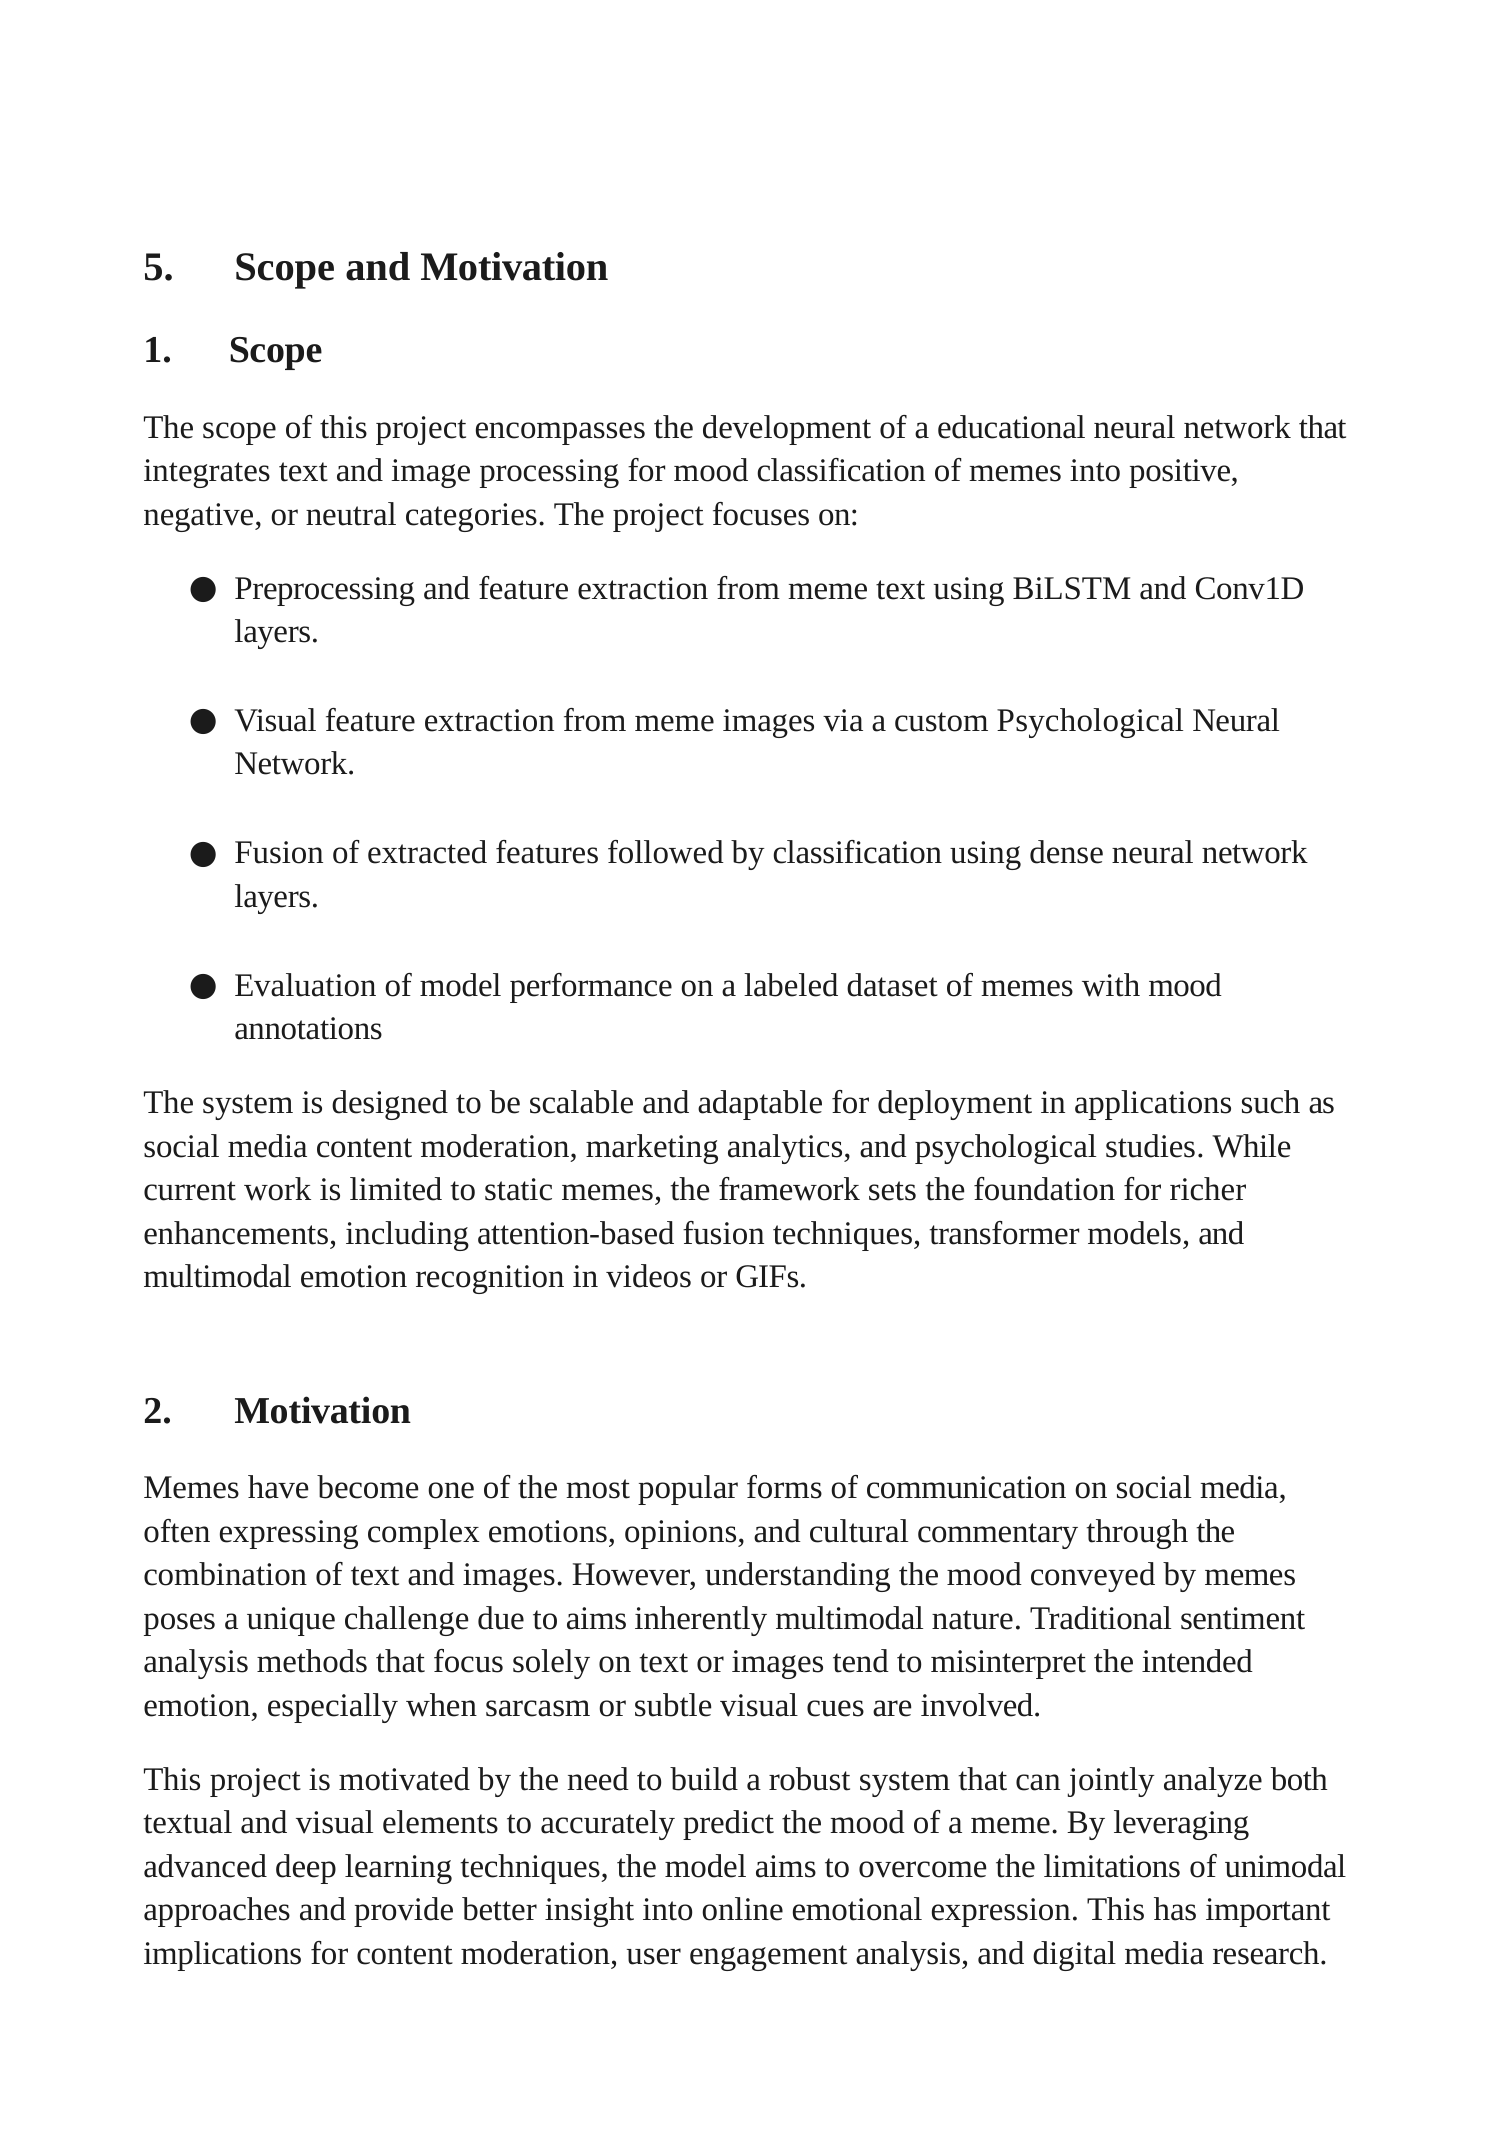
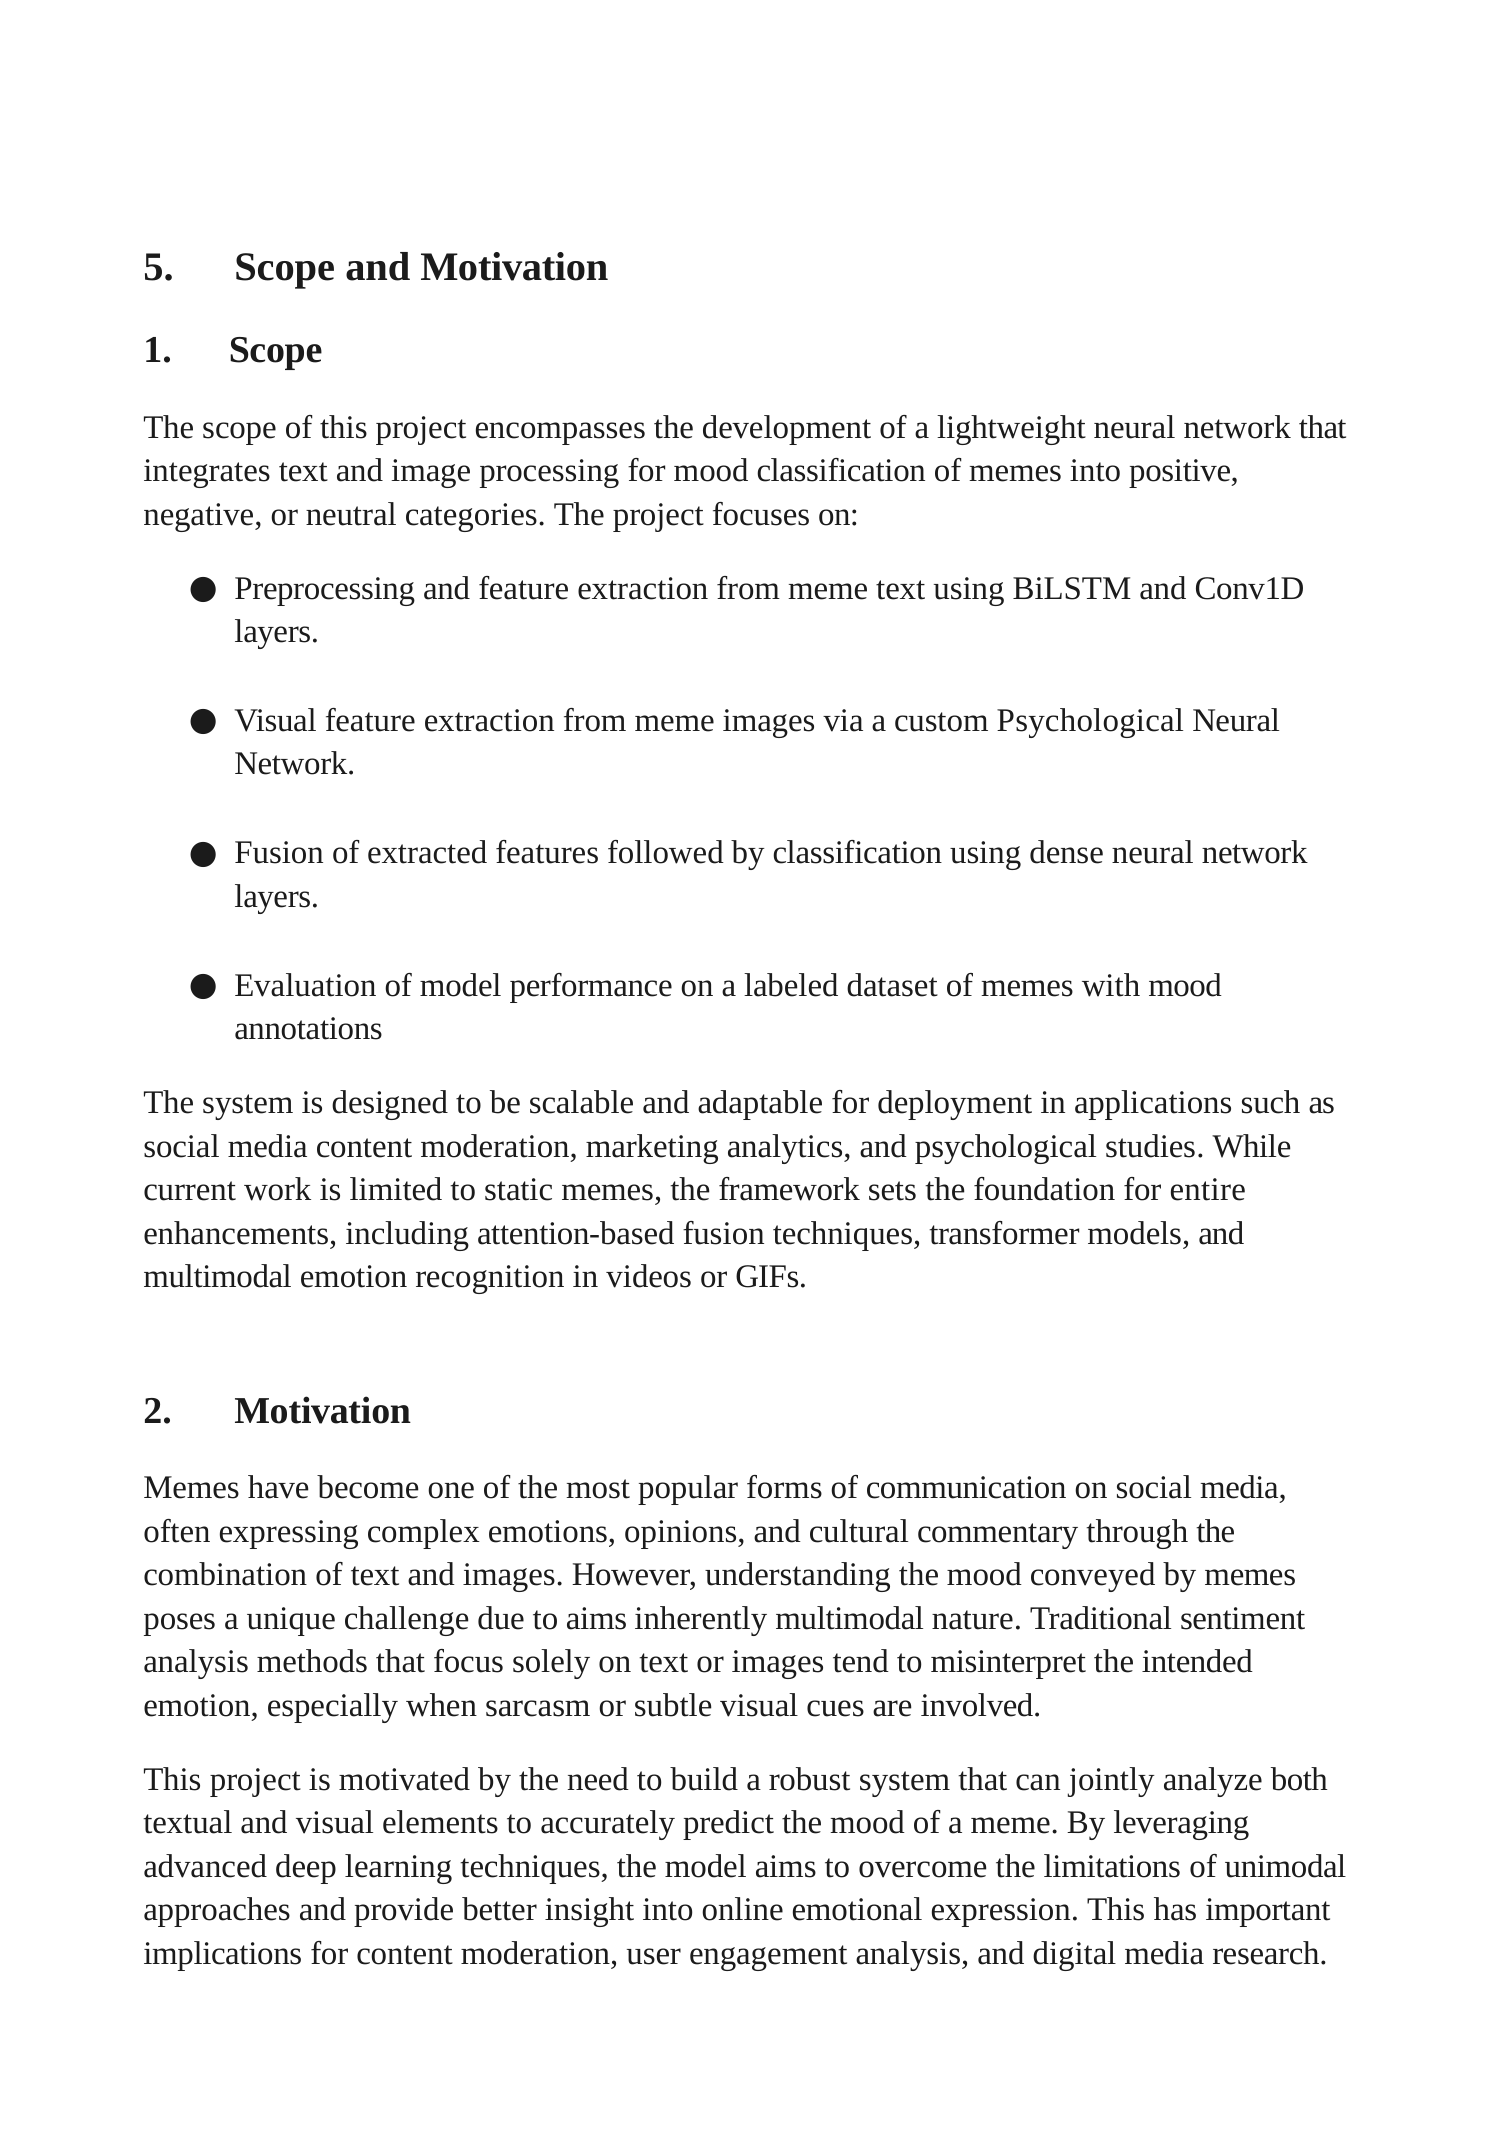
educational: educational -> lightweight
richer: richer -> entire
